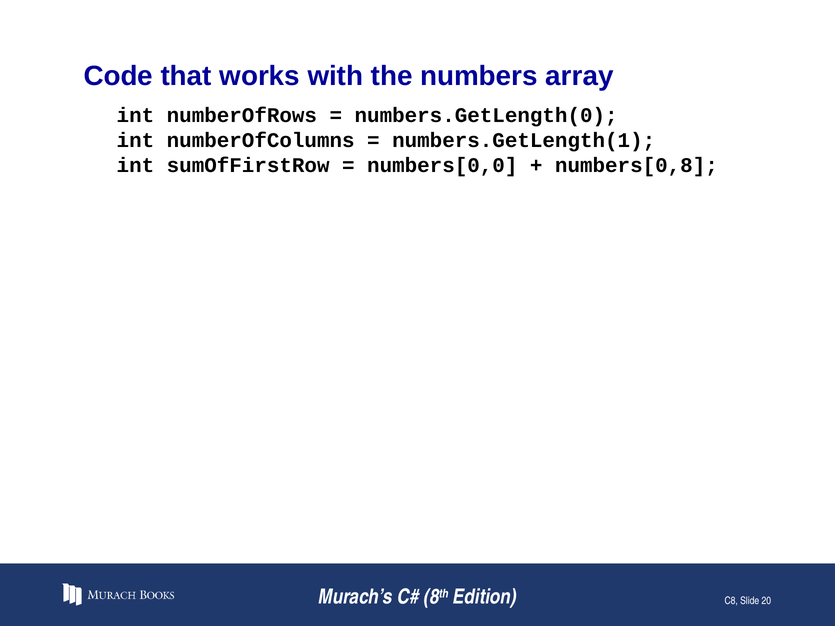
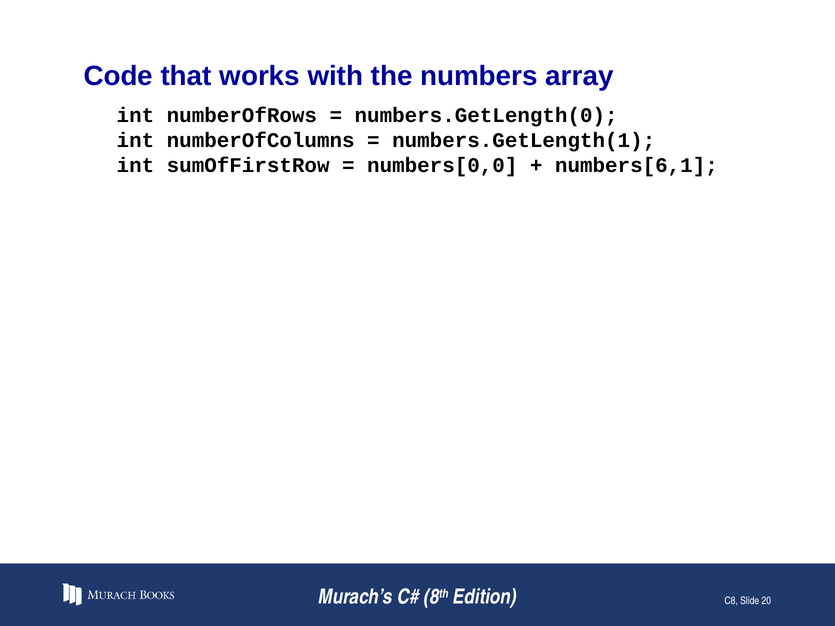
numbers[0,8: numbers[0,8 -> numbers[6,1
